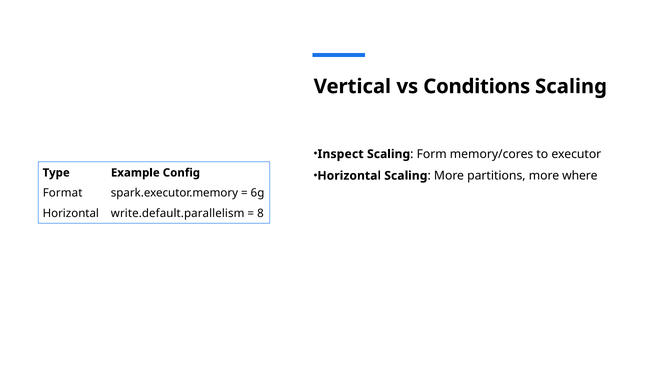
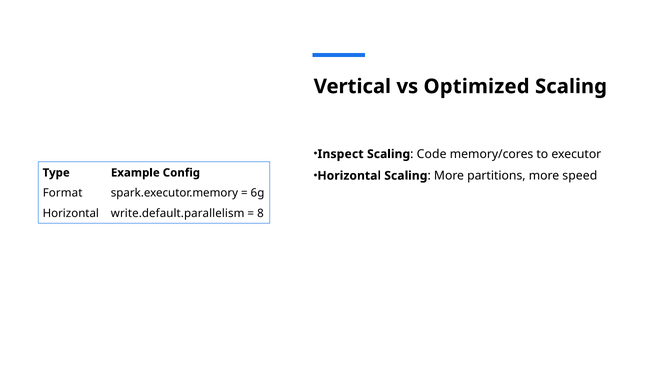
Conditions: Conditions -> Optimized
Form: Form -> Code
where: where -> speed
